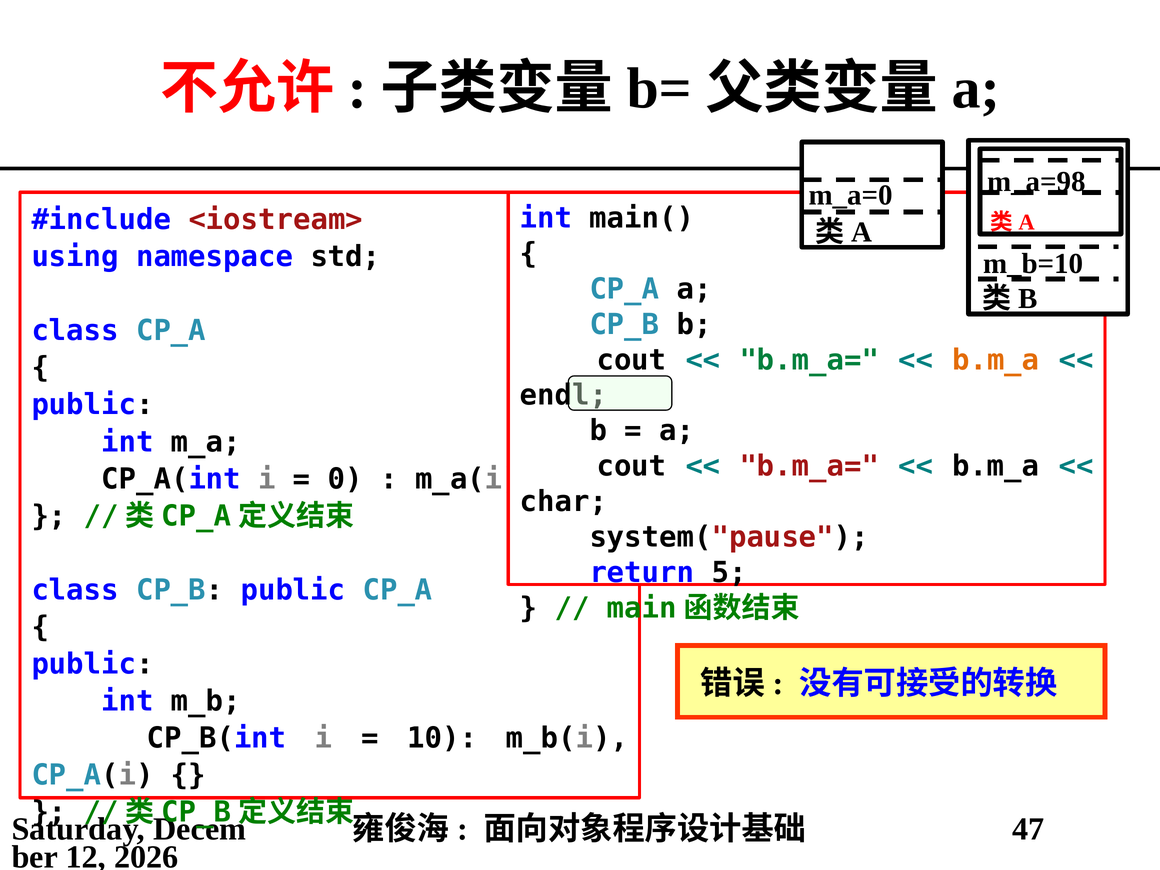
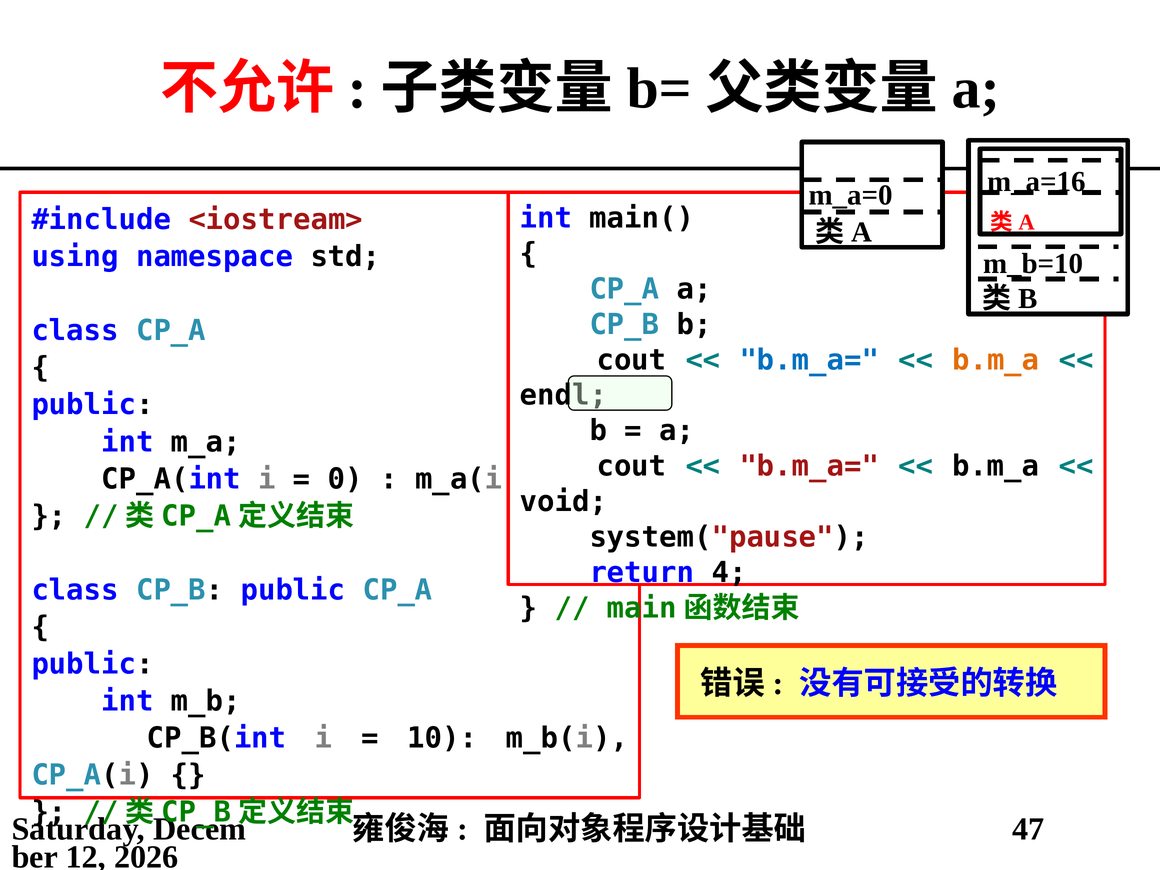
m_a=98: m_a=98 -> m_a=16
b.m_a= at (809, 360) colour: green -> blue
char: char -> void
5: 5 -> 4
